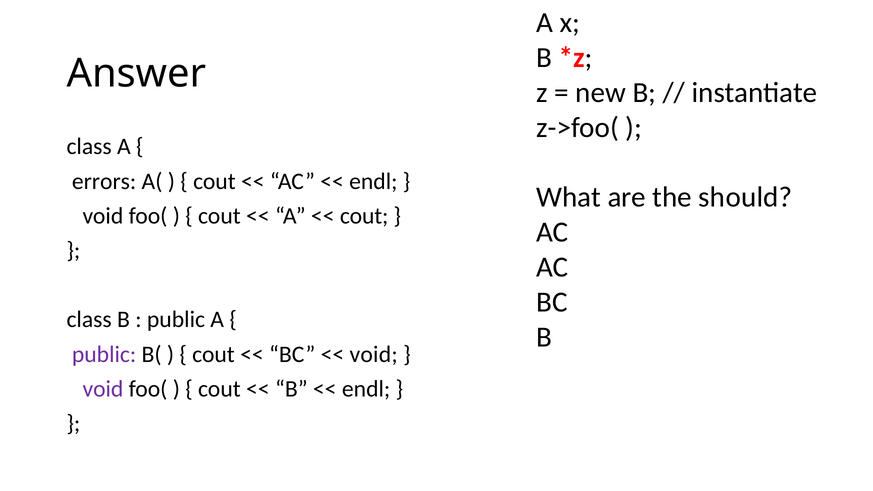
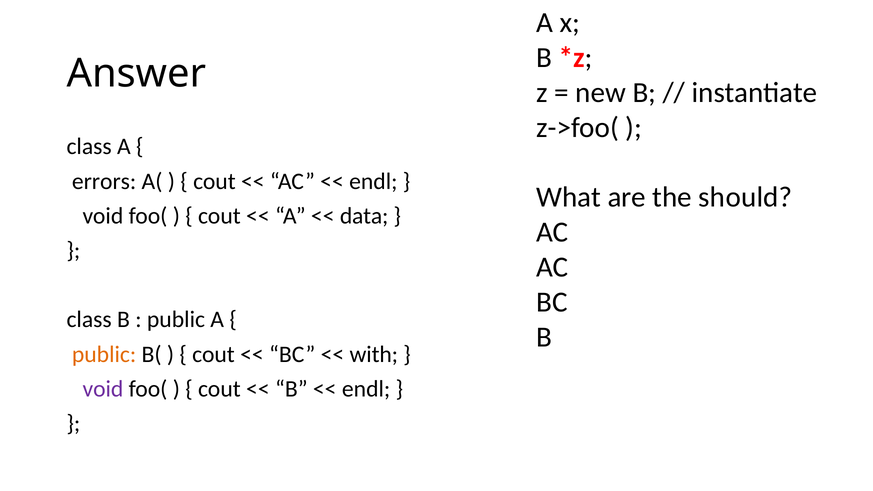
cout at (364, 216): cout -> data
public at (104, 354) colour: purple -> orange
void at (374, 354): void -> with
